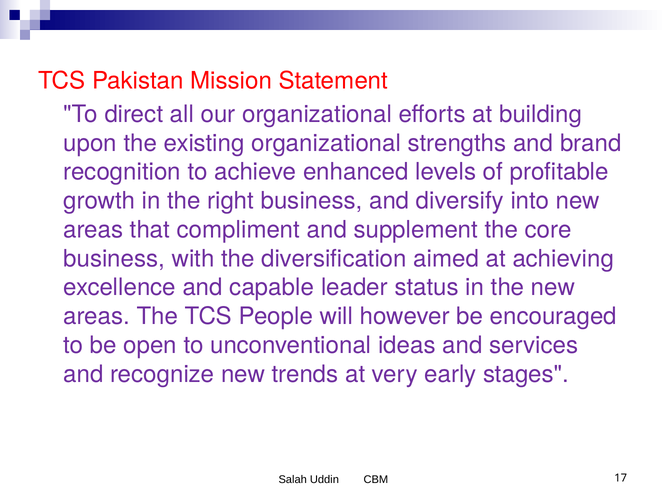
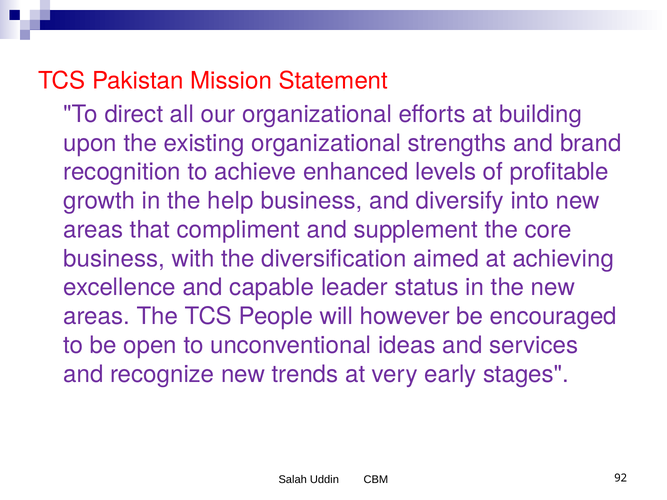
right: right -> help
17: 17 -> 92
